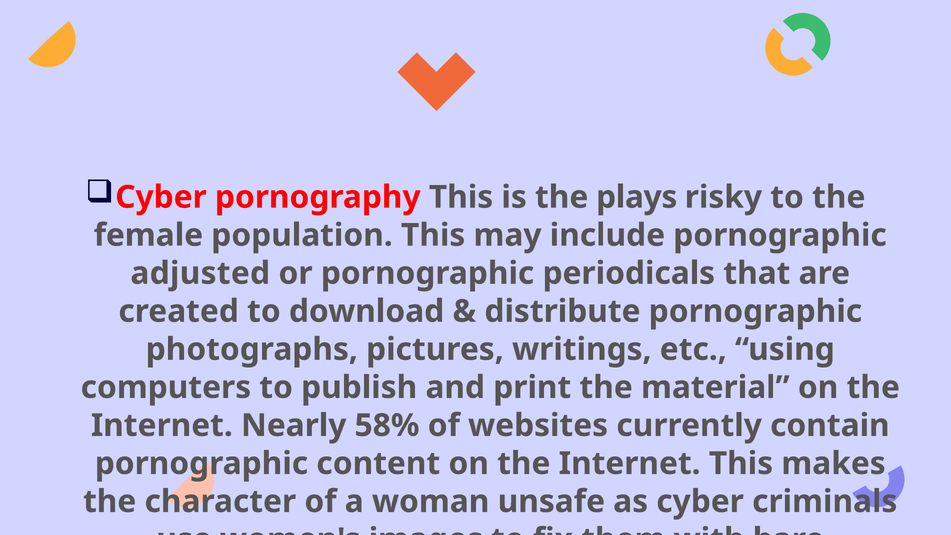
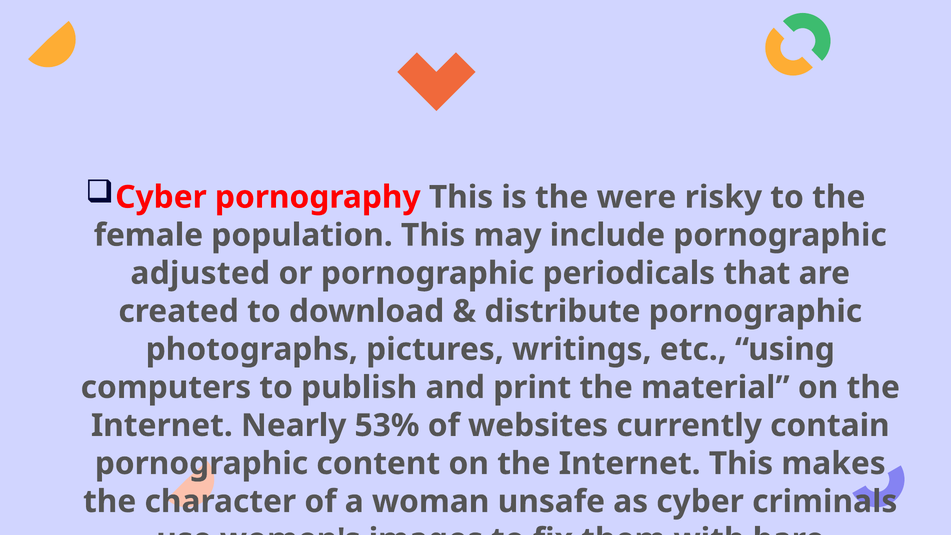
plays: plays -> were
58%: 58% -> 53%
